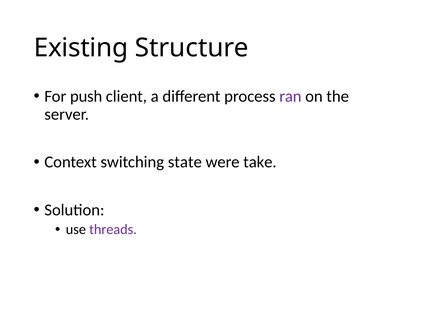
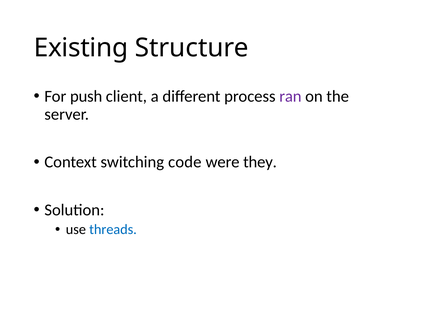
state: state -> code
take: take -> they
threads colour: purple -> blue
